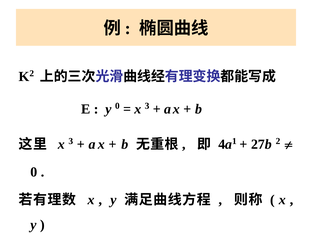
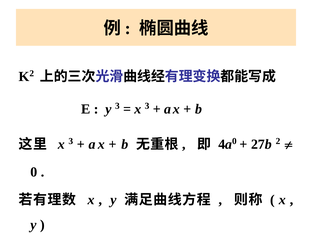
y 0: 0 -> 3
1 at (234, 141): 1 -> 0
